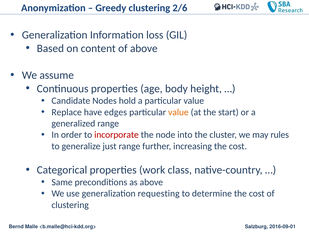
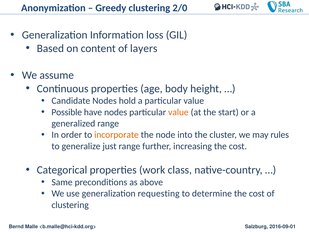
2/6: 2/6 -> 2/0
of above: above -> layers
Replace: Replace -> Possible
have edges: edges -> nodes
incorporate colour: red -> orange
